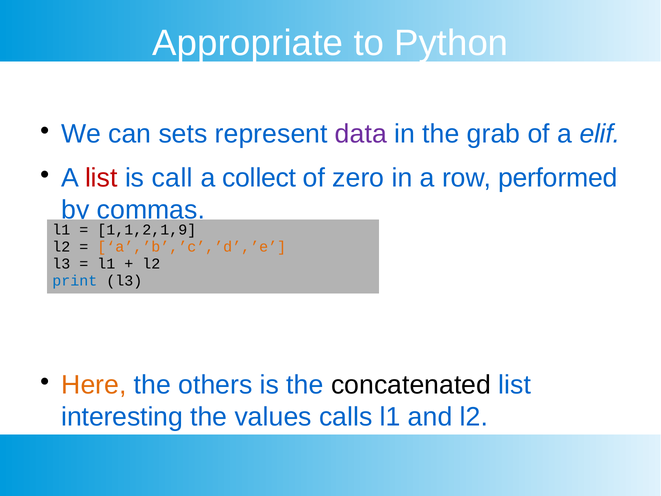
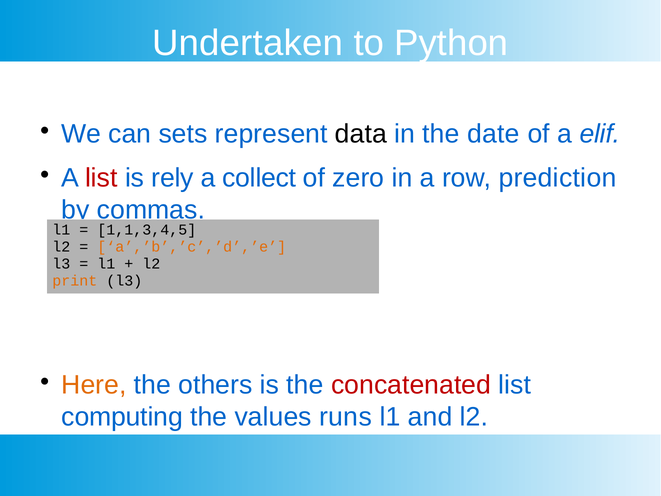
Appropriate: Appropriate -> Undertaken
data colour: purple -> black
grab: grab -> date
call: call -> rely
performed: performed -> prediction
1,1,2,1,9: 1,1,2,1,9 -> 1,1,3,4,5
print colour: blue -> orange
concatenated colour: black -> red
interesting: interesting -> computing
calls: calls -> runs
